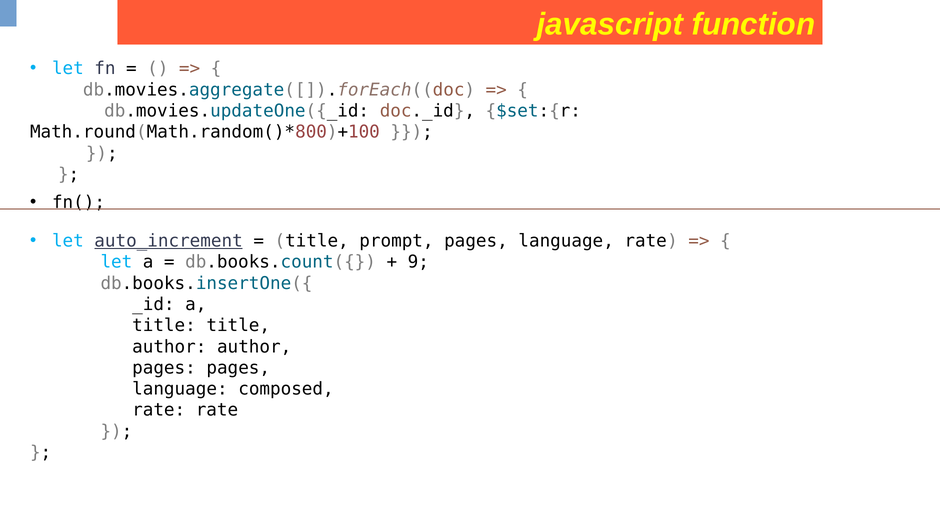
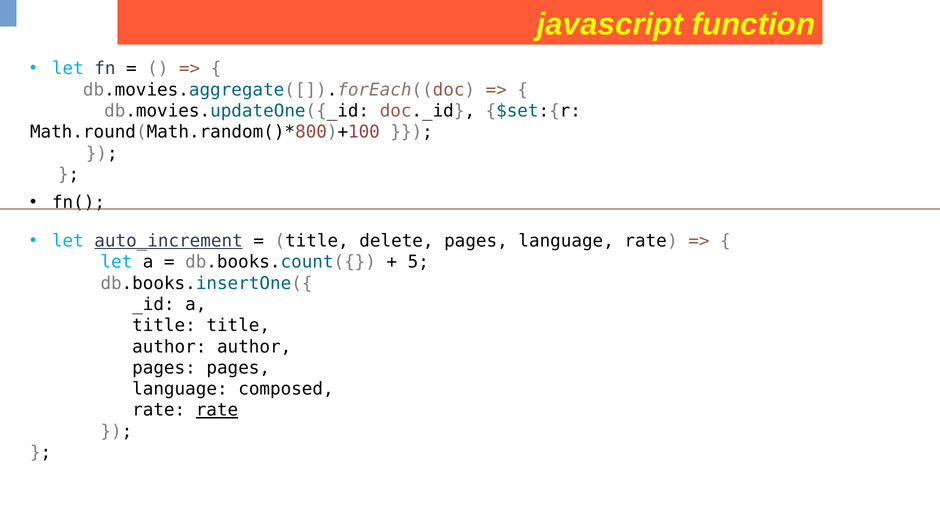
prompt: prompt -> delete
9: 9 -> 5
rate at (217, 410) underline: none -> present
